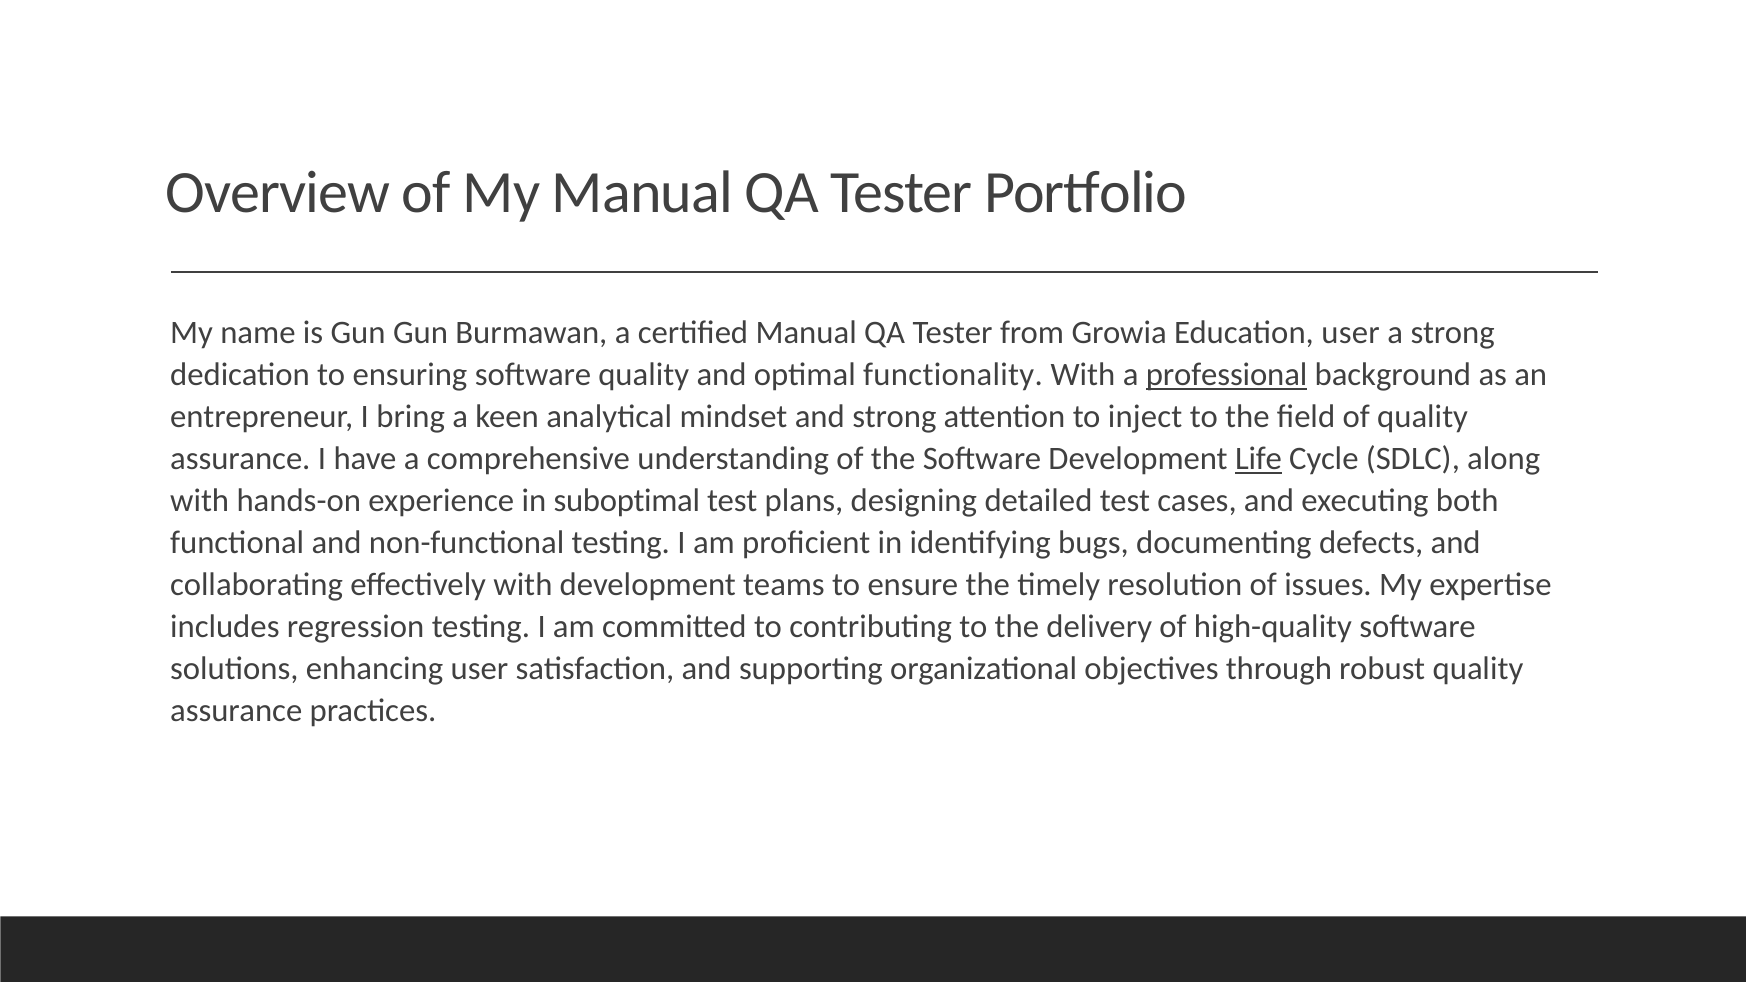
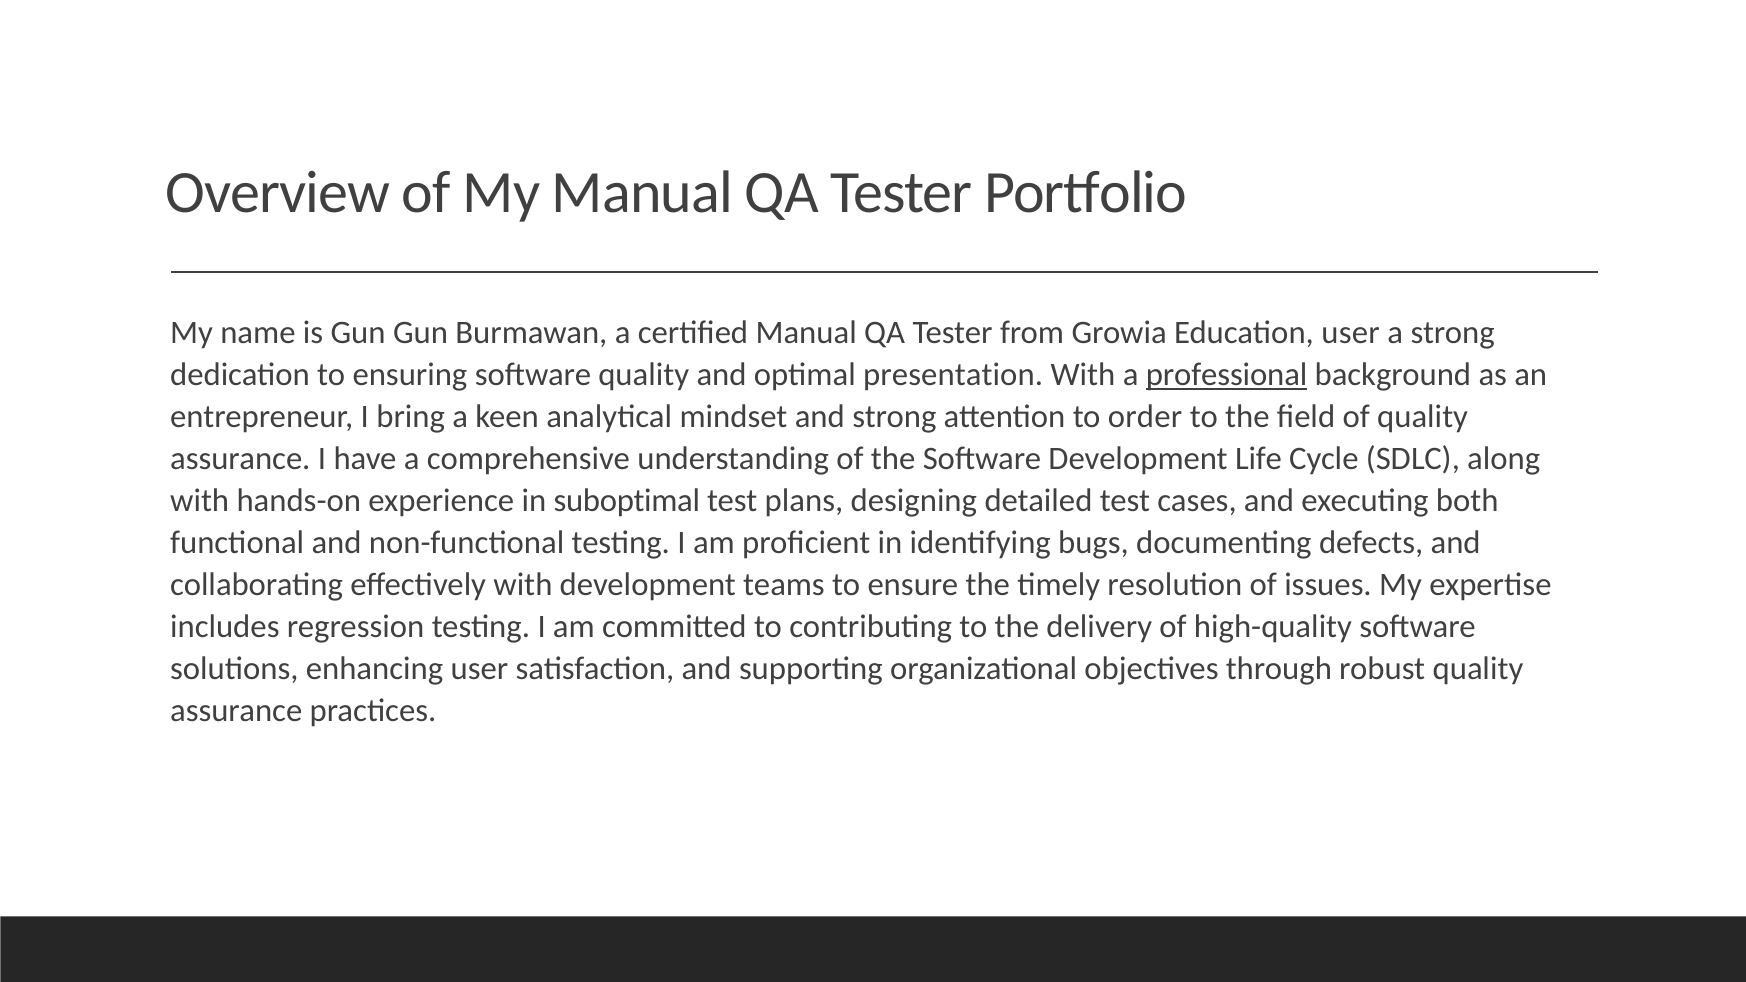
functionality: functionality -> presentation
inject: inject -> order
Life underline: present -> none
